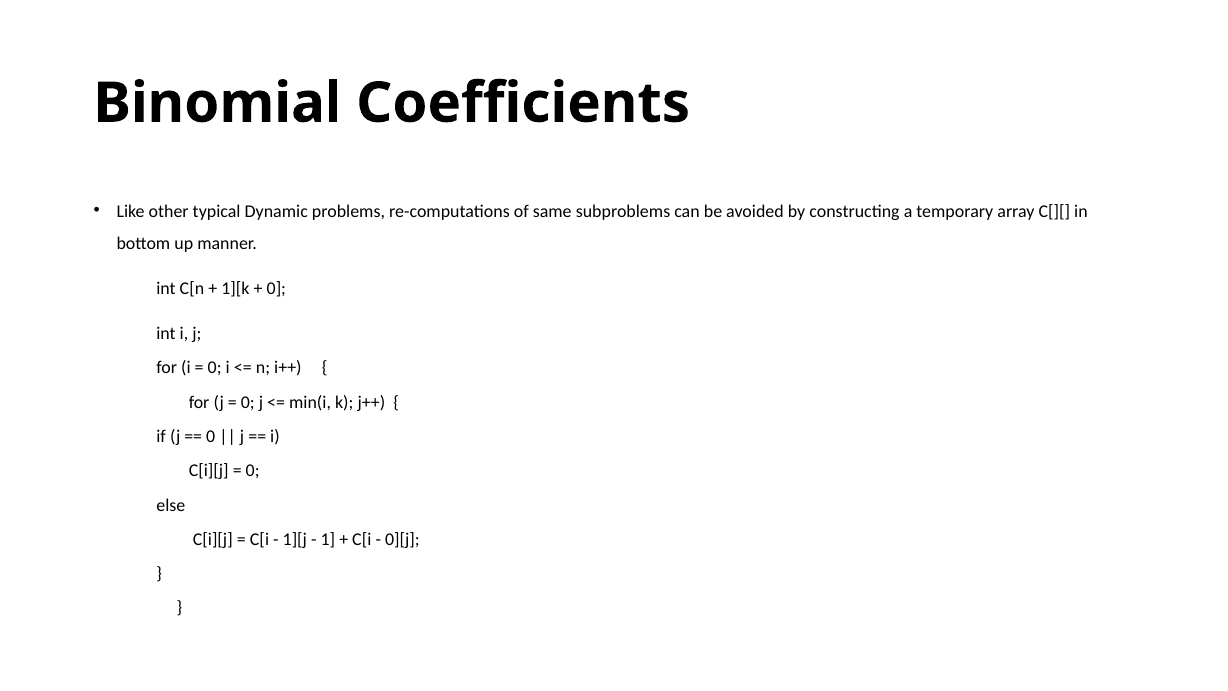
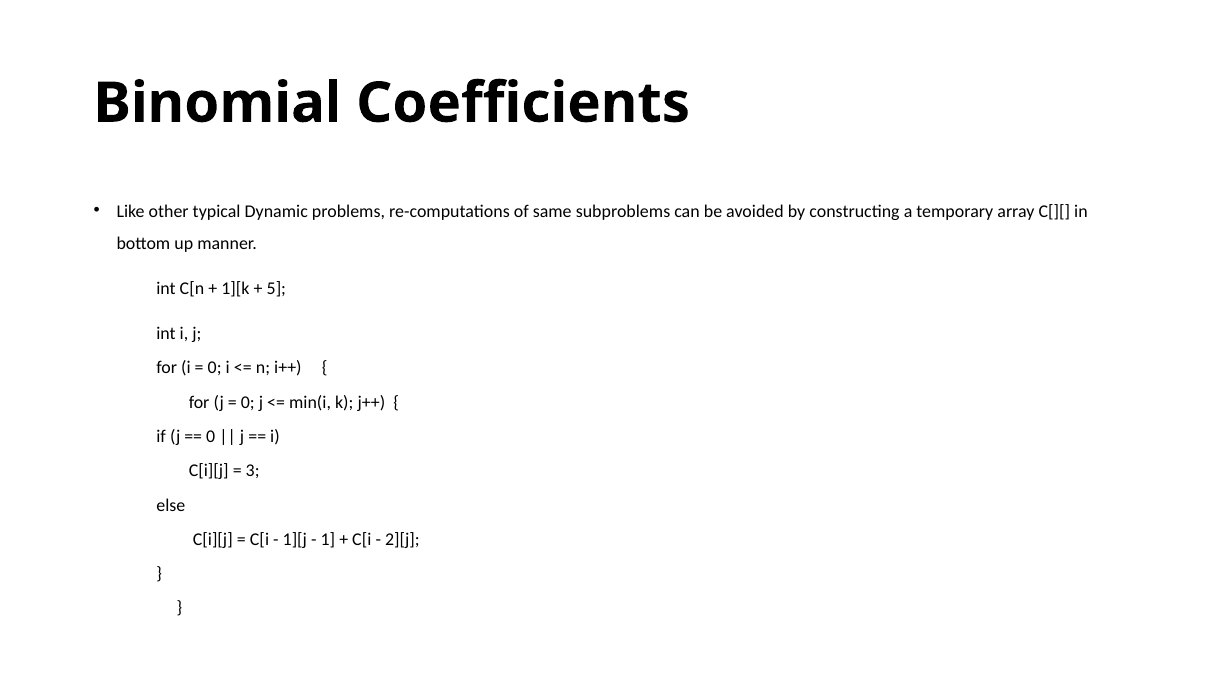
0 at (276, 288): 0 -> 5
0 at (253, 471): 0 -> 3
0][j: 0][j -> 2][j
